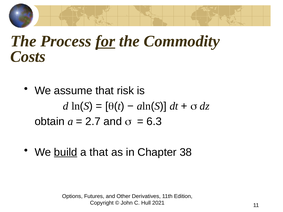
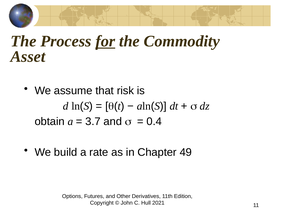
Costs: Costs -> Asset
2.7: 2.7 -> 3.7
6.3: 6.3 -> 0.4
build underline: present -> none
a that: that -> rate
38: 38 -> 49
